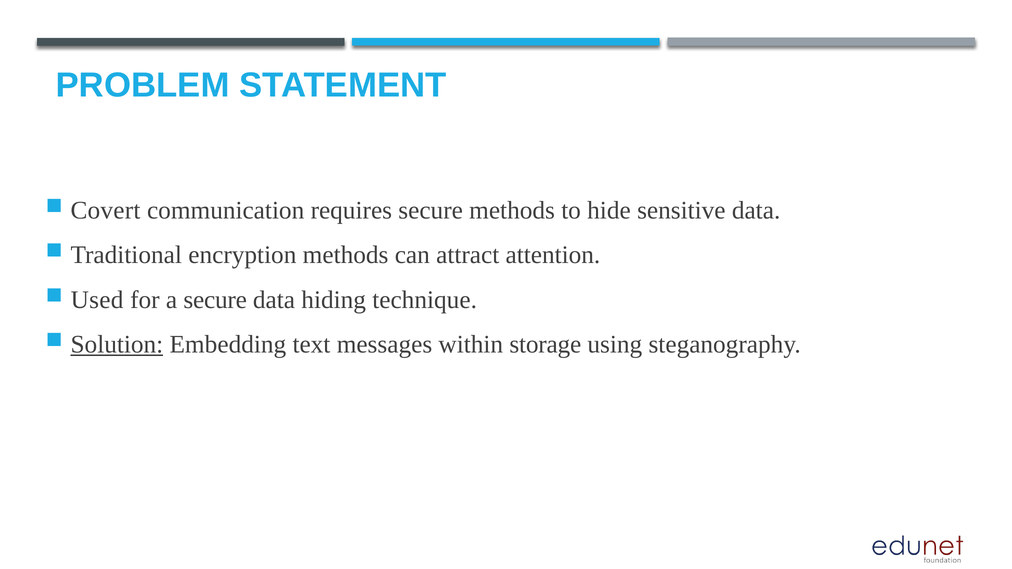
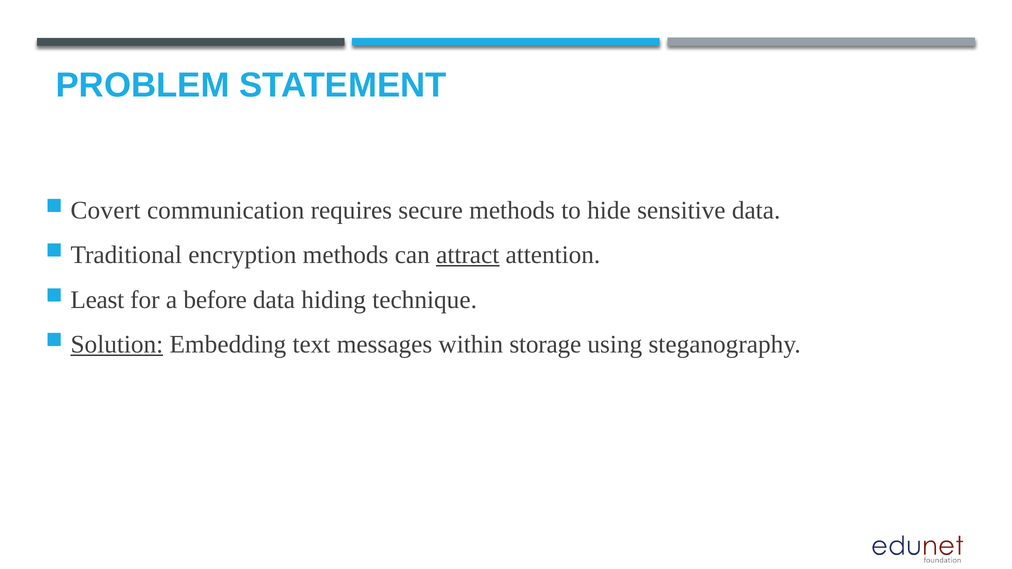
attract underline: none -> present
Used: Used -> Least
a secure: secure -> before
